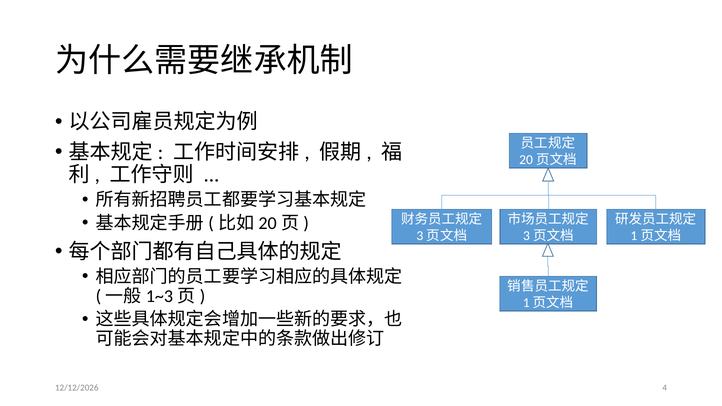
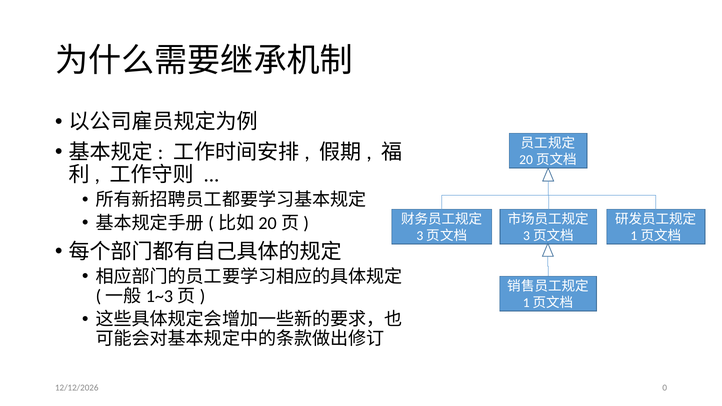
4: 4 -> 0
